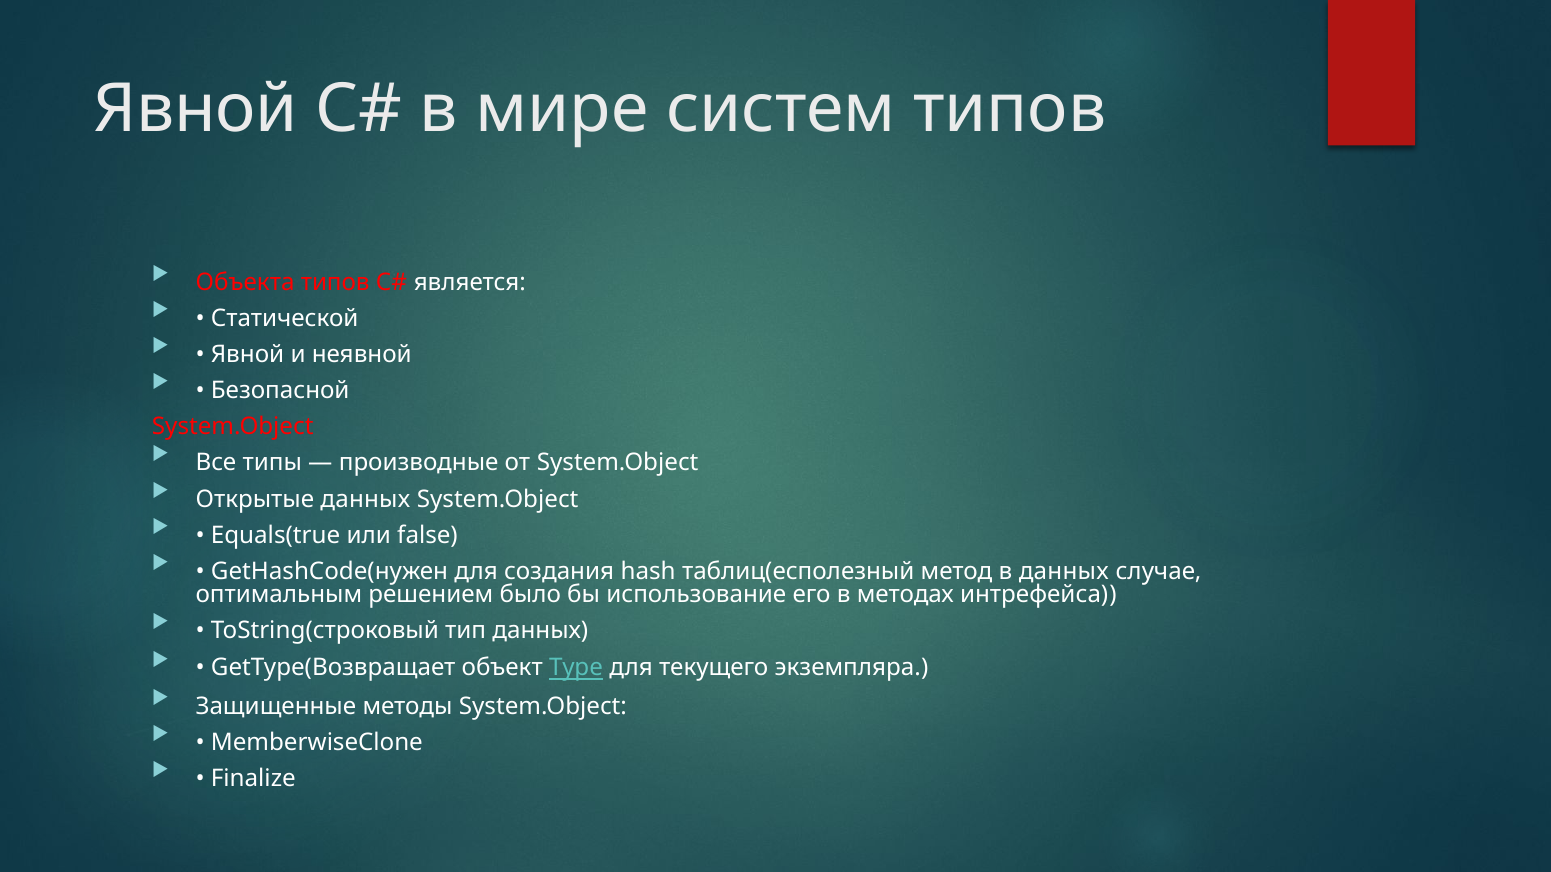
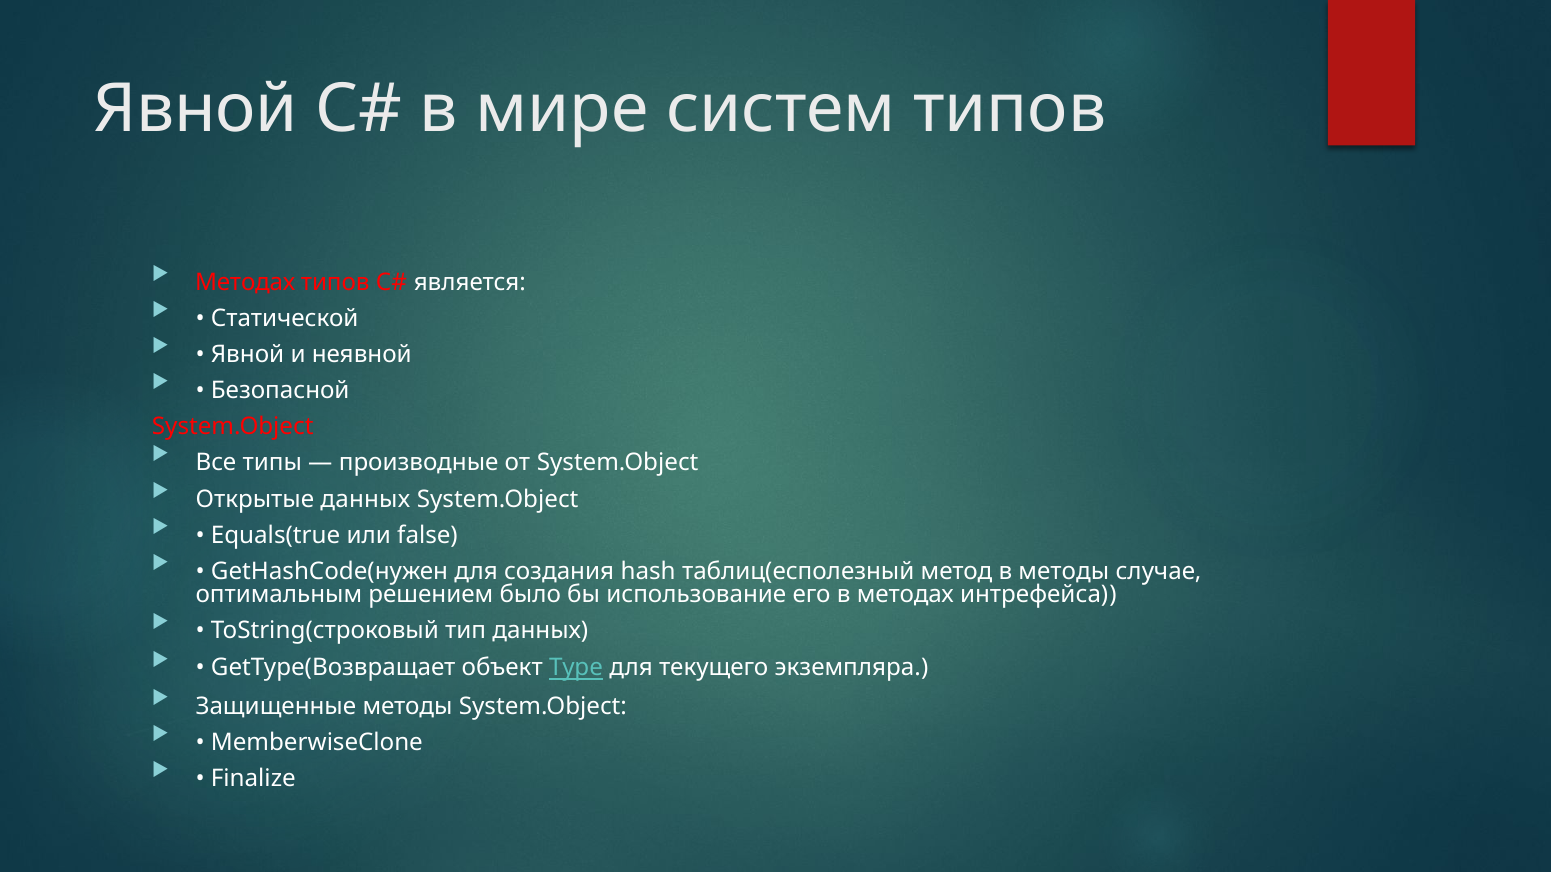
Объекта at (245, 282): Объекта -> Методах
в данных: данных -> методы
